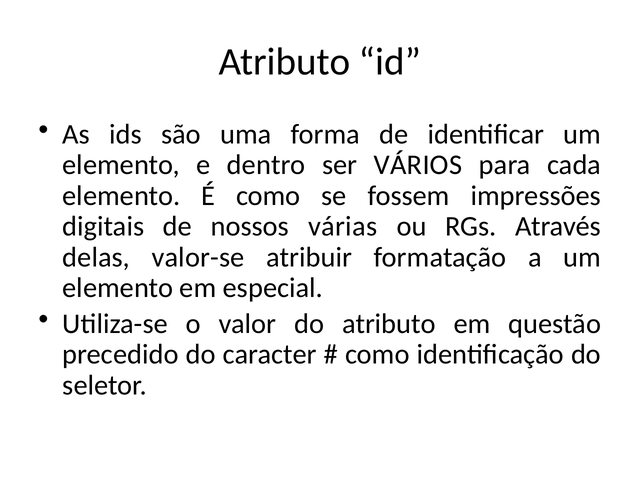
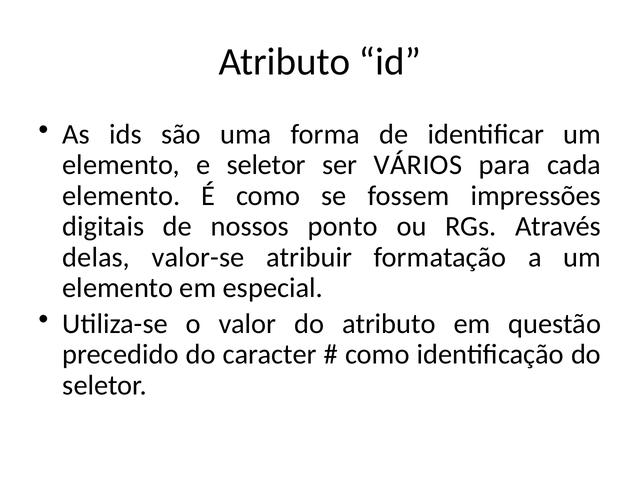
e dentro: dentro -> seletor
várias: várias -> ponto
